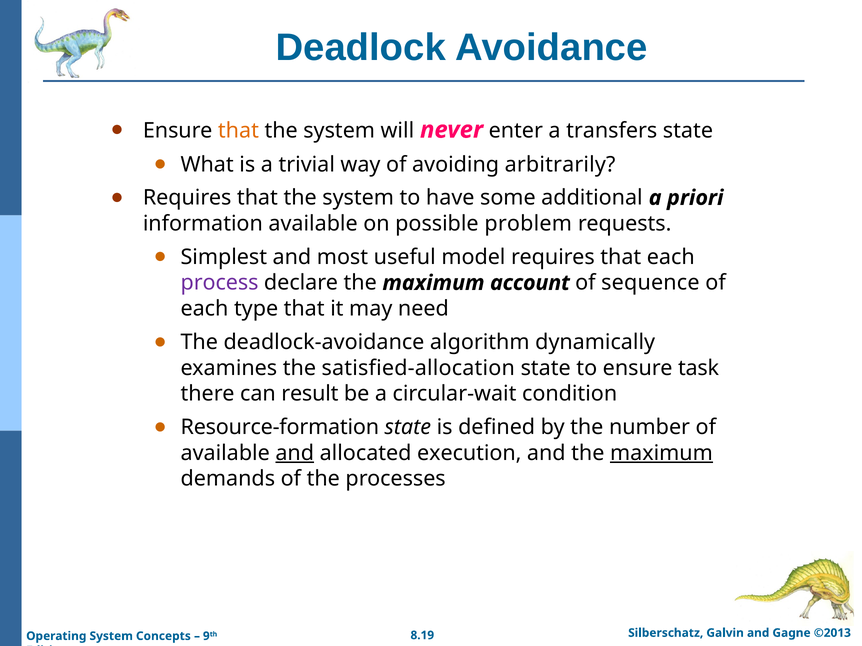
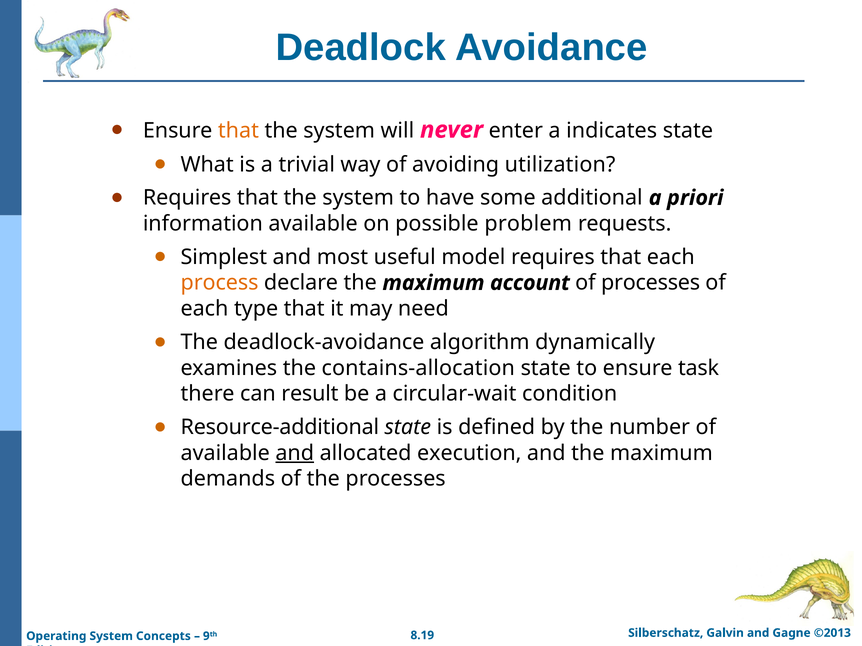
transfers: transfers -> indicates
arbitrarily: arbitrarily -> utilization
process colour: purple -> orange
of sequence: sequence -> processes
satisfied-allocation: satisfied-allocation -> contains-allocation
Resource-formation: Resource-formation -> Resource-additional
maximum at (661, 453) underline: present -> none
